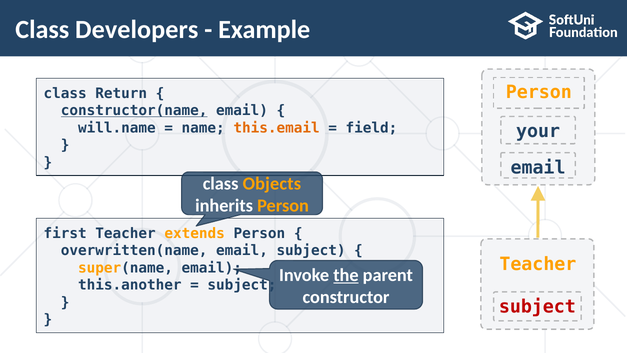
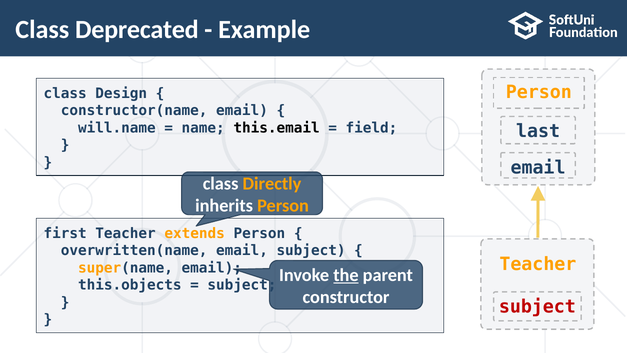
Developers: Developers -> Deprecated
Return: Return -> Design
constructor(name underline: present -> none
this.email colour: orange -> black
your: your -> last
Objects: Objects -> Directly
this.another: this.another -> this.objects
